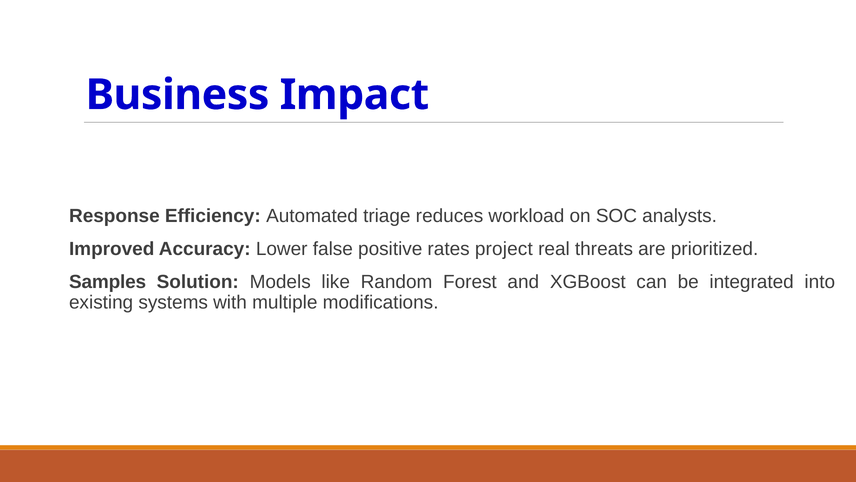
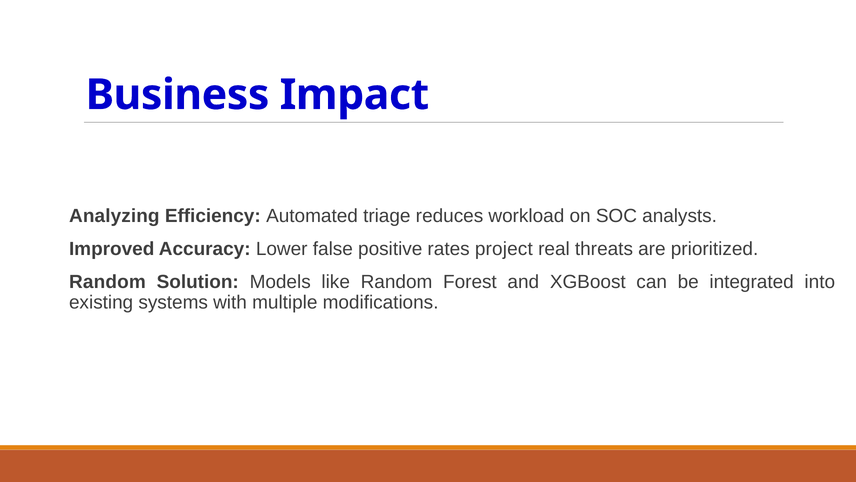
Response: Response -> Analyzing
Samples at (108, 282): Samples -> Random
